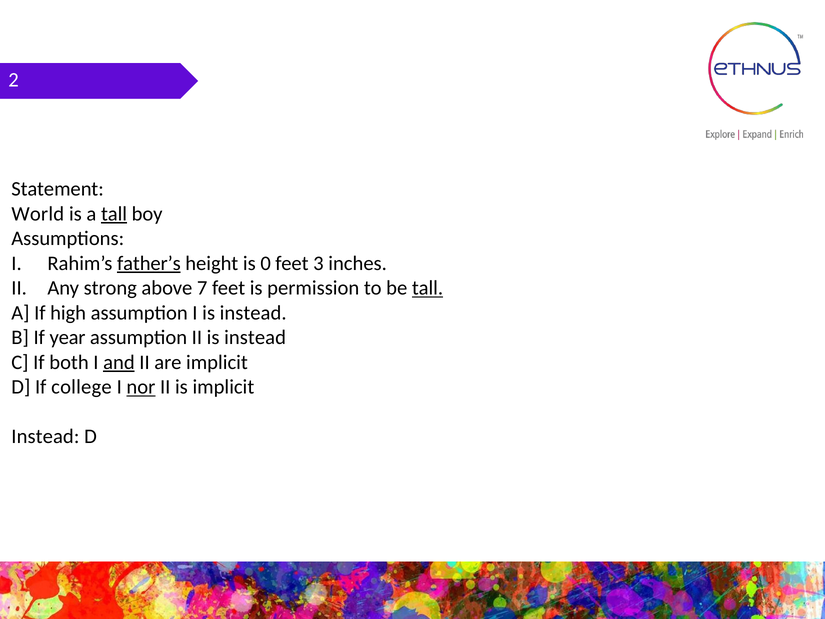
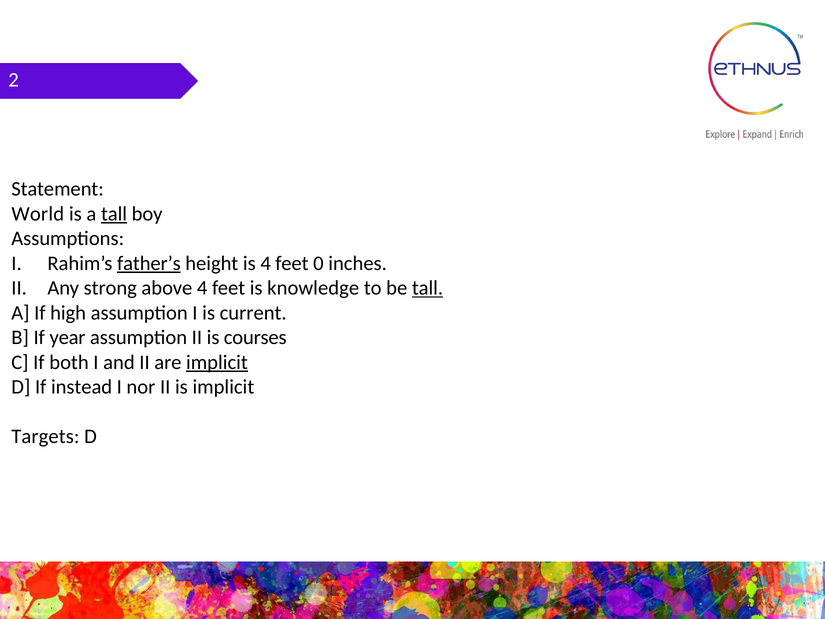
is 0: 0 -> 4
3: 3 -> 0
above 7: 7 -> 4
permission: permission -> knowledge
I is instead: instead -> current
II is instead: instead -> courses
and underline: present -> none
implicit at (217, 362) underline: none -> present
college: college -> instead
nor underline: present -> none
Instead at (45, 436): Instead -> Targets
